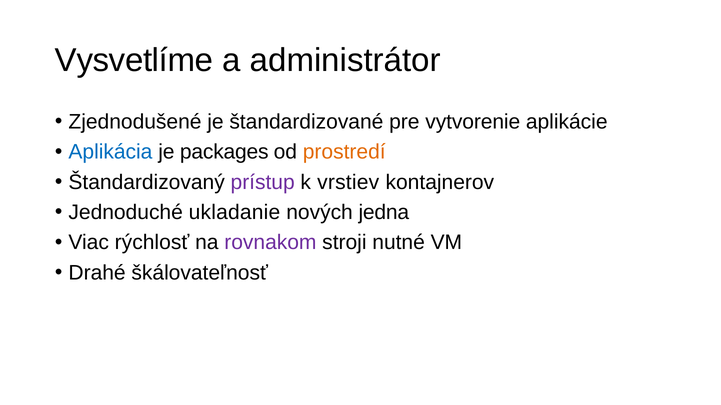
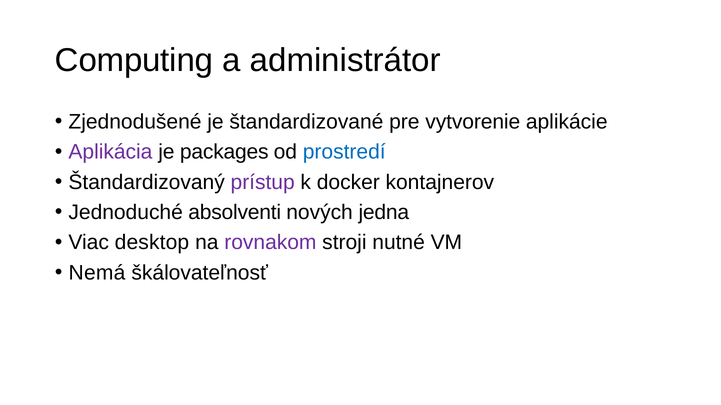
Vysvetlíme: Vysvetlíme -> Computing
Aplikácia colour: blue -> purple
prostredí colour: orange -> blue
vrstiev: vrstiev -> docker
ukladanie: ukladanie -> absolventi
rýchlosť: rýchlosť -> desktop
Drahé: Drahé -> Nemá
